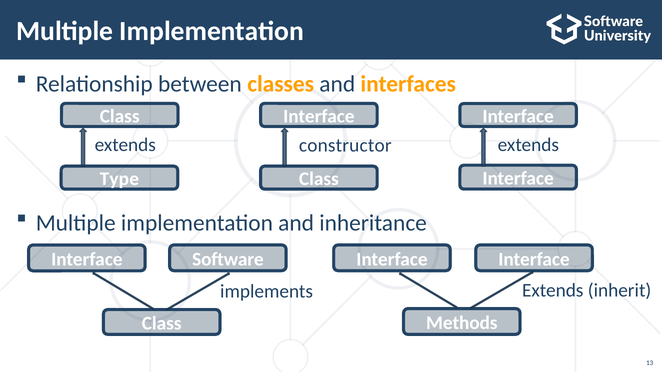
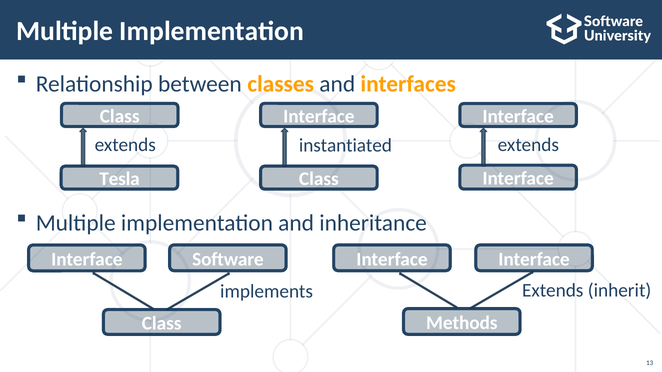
constructor: constructor -> instantiated
Type: Type -> Tesla
